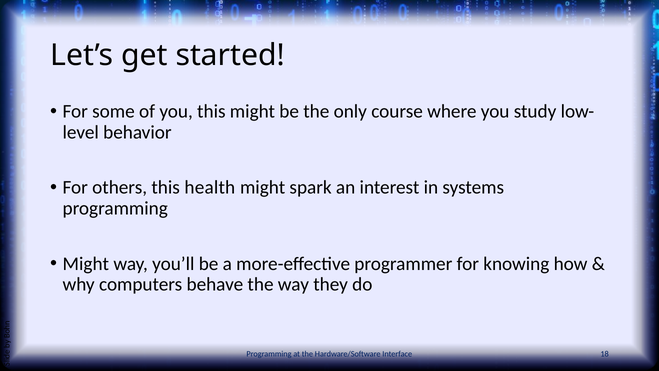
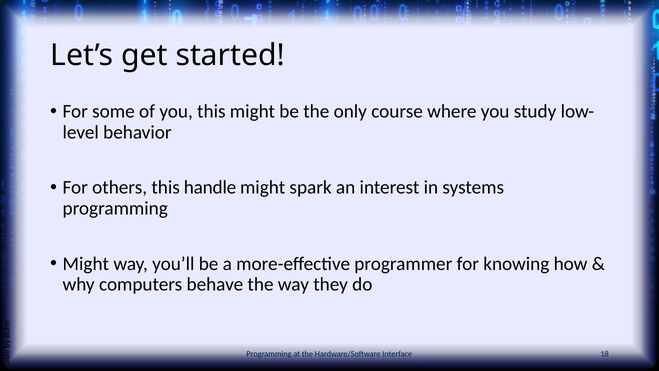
health: health -> handle
